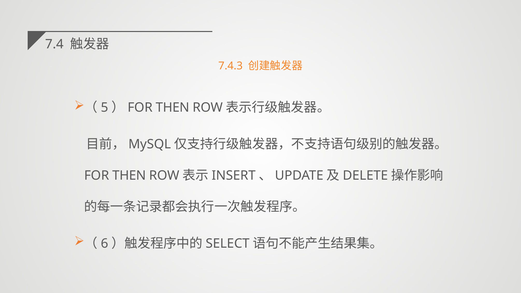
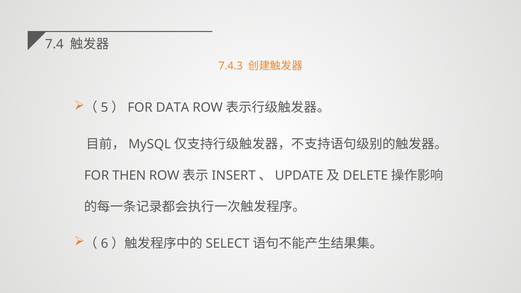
THEN at (173, 108): THEN -> DATA
